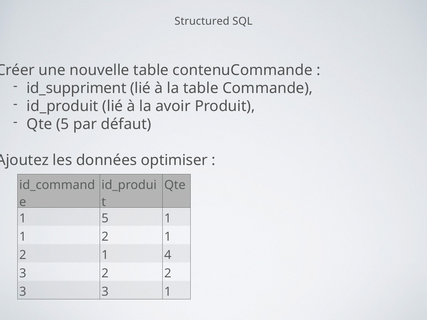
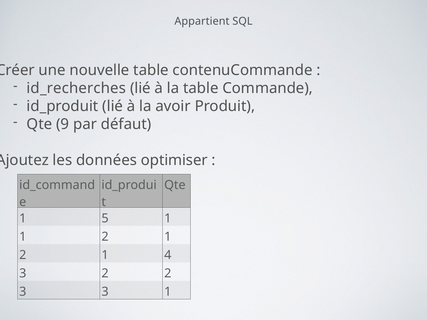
Structured: Structured -> Appartient
id_suppriment: id_suppriment -> id_recherches
Qte 5: 5 -> 9
